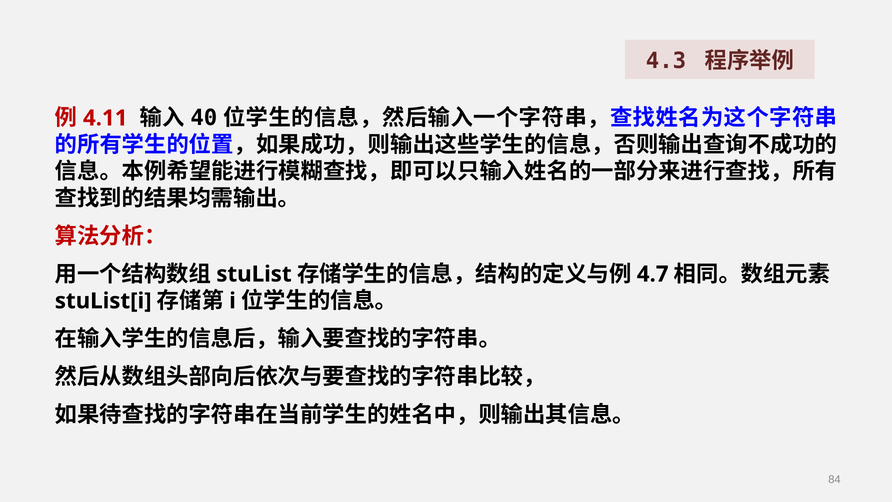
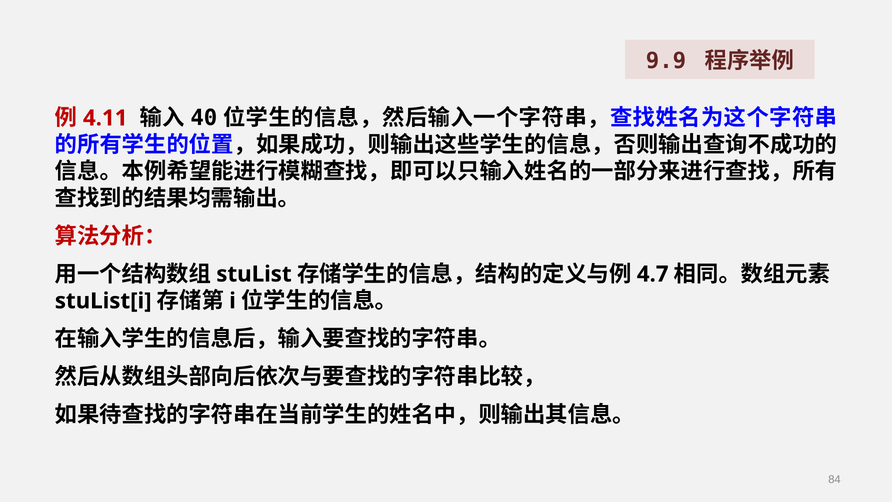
4.3: 4.3 -> 9.9
